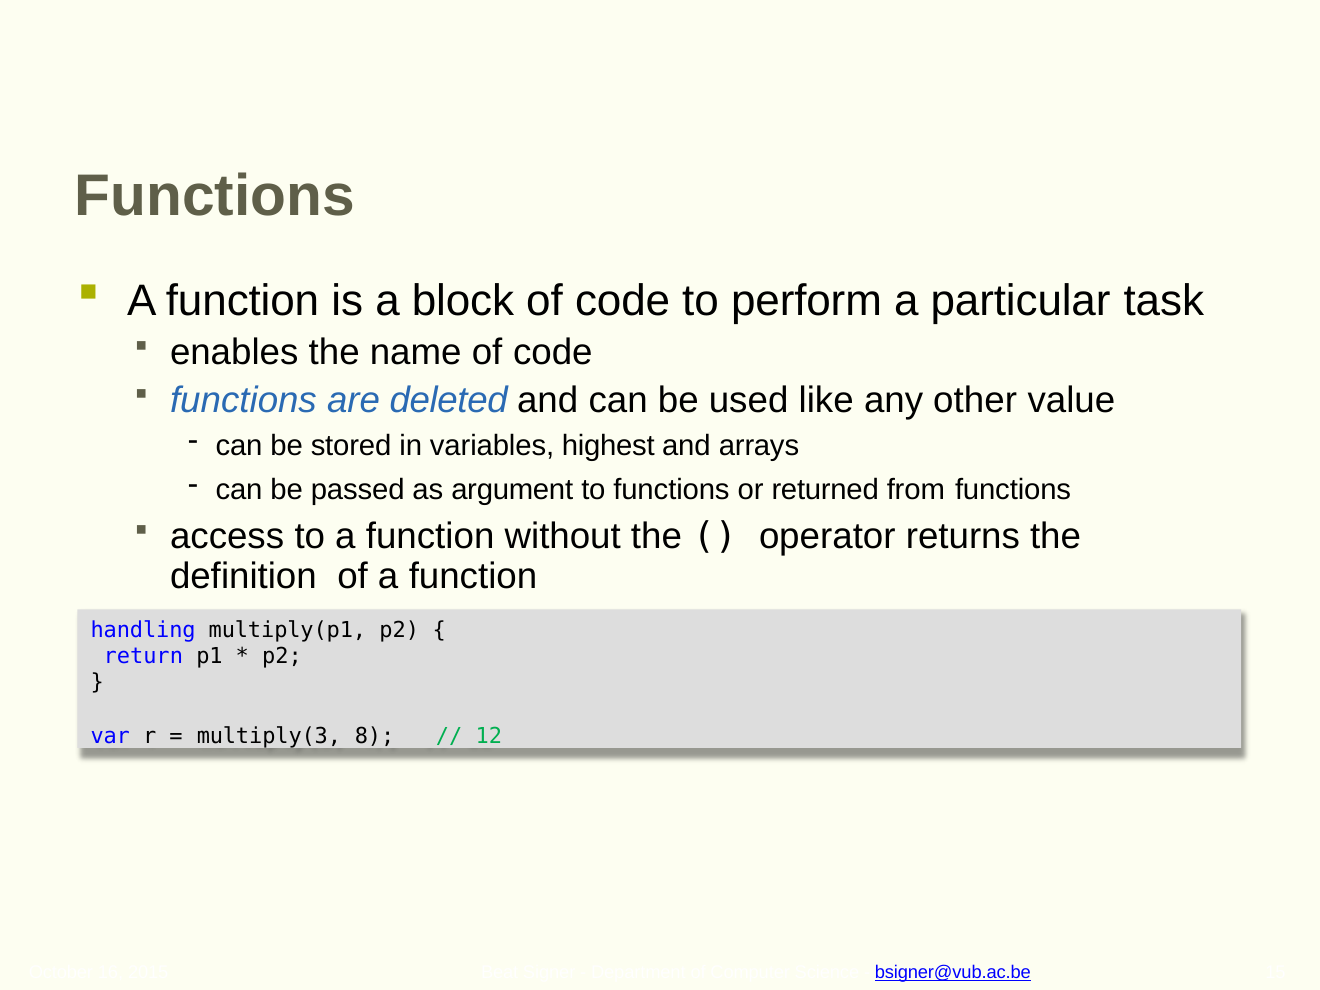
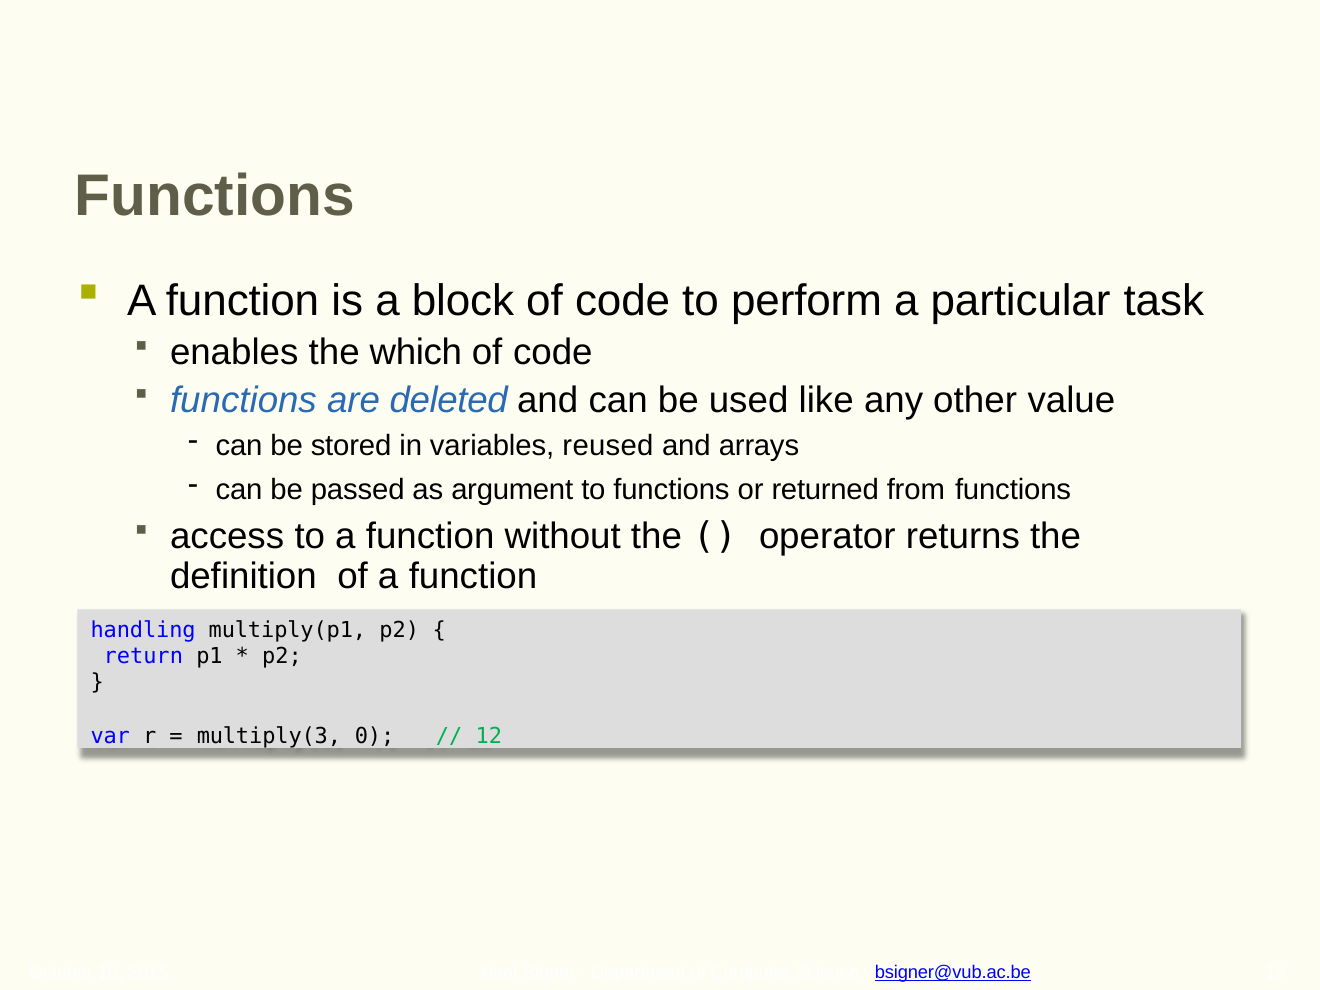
name: name -> which
highest: highest -> reused
8: 8 -> 0
